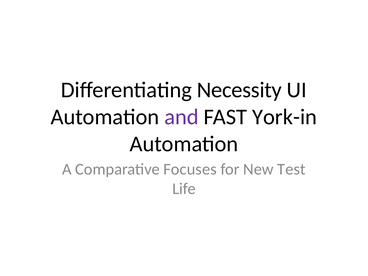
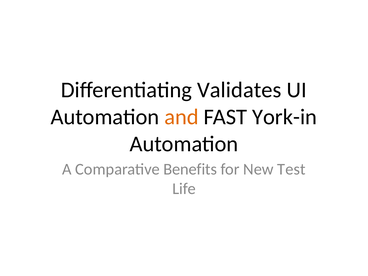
Necessity: Necessity -> Validates
and colour: purple -> orange
Focuses: Focuses -> Benefits
